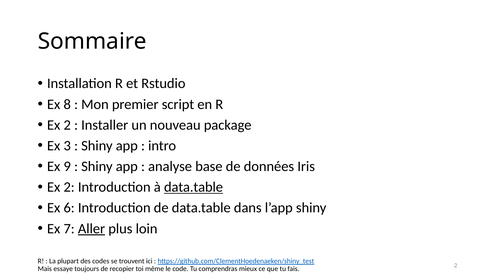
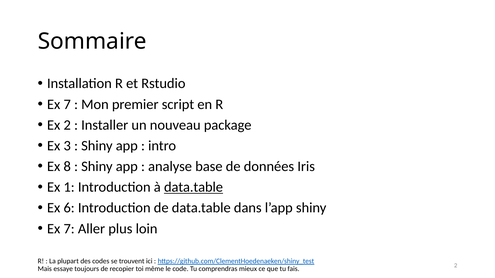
8 at (67, 104): 8 -> 7
9: 9 -> 8
2 at (69, 187): 2 -> 1
Aller underline: present -> none
